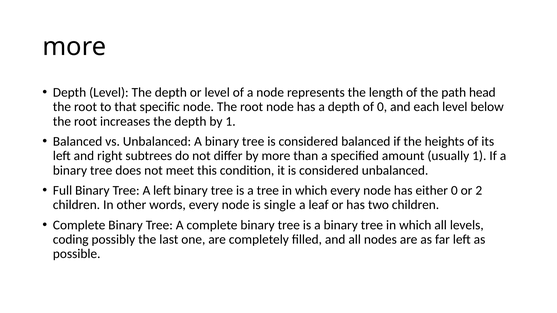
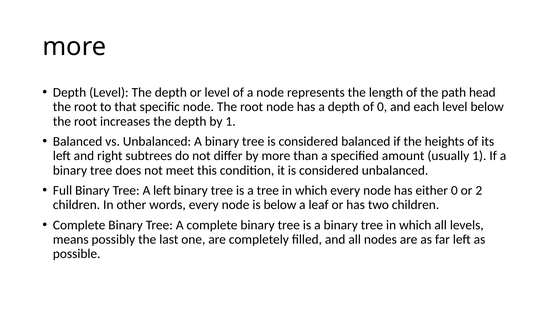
is single: single -> below
coding: coding -> means
